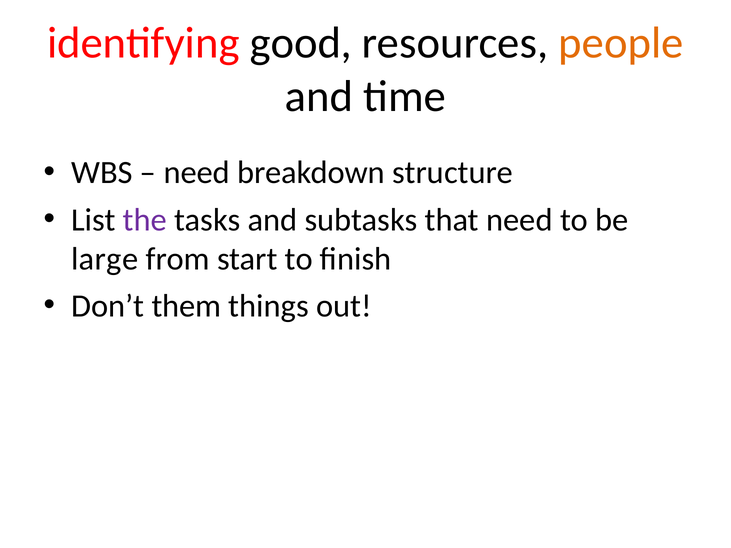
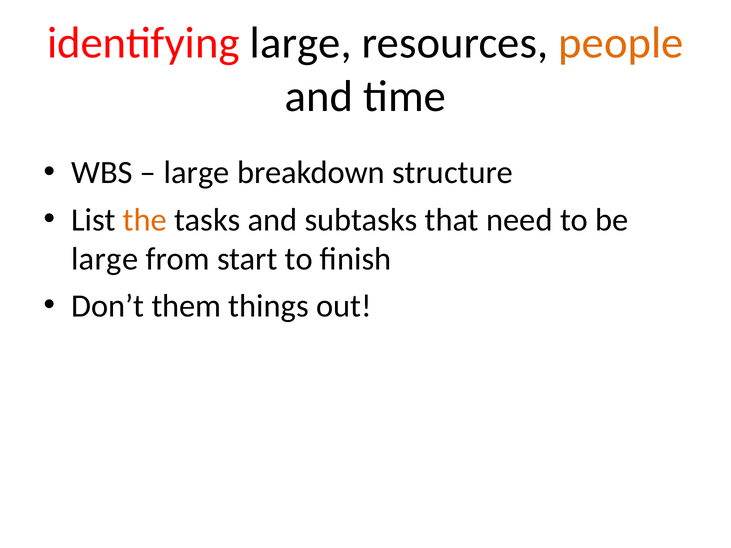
identifying good: good -> large
need at (197, 173): need -> large
the colour: purple -> orange
